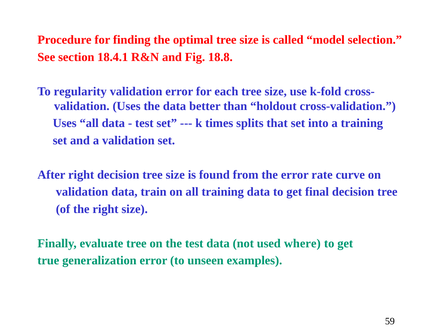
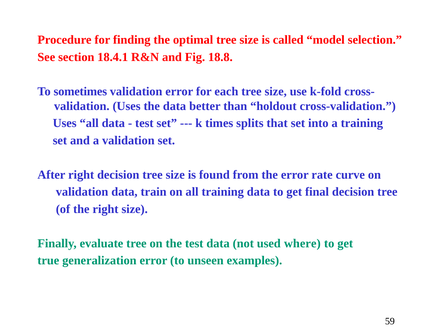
regularity: regularity -> sometimes
